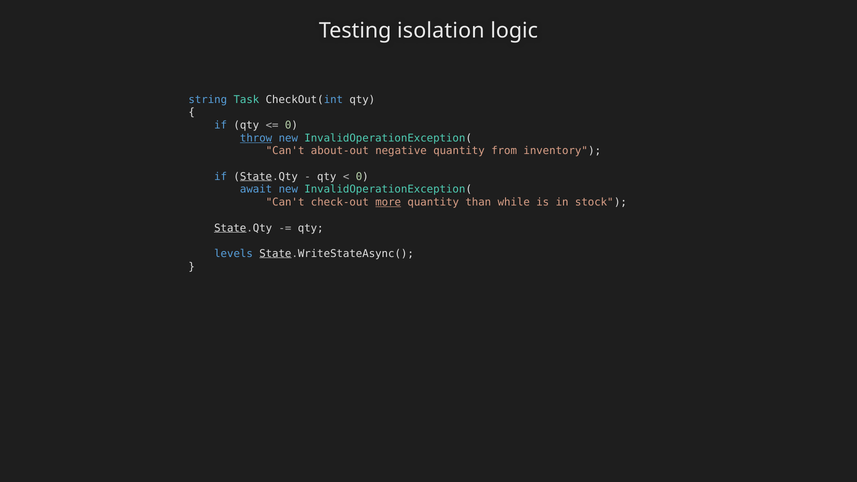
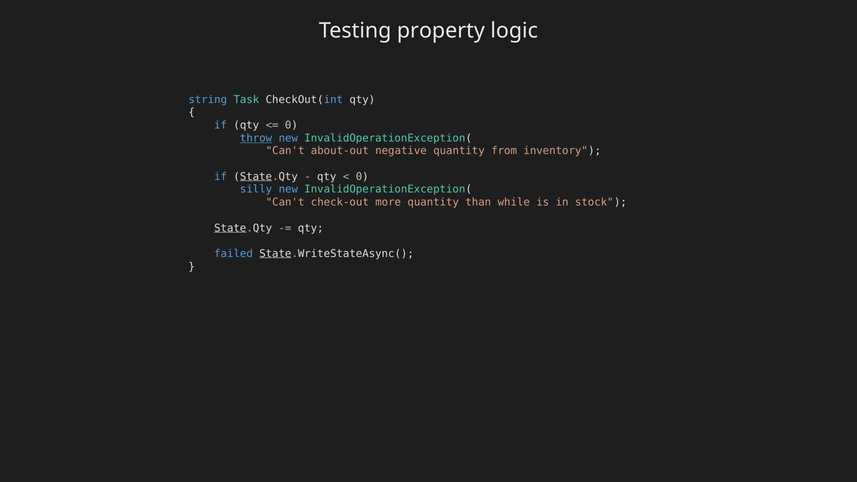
isolation: isolation -> property
await: await -> silly
more underline: present -> none
levels: levels -> failed
